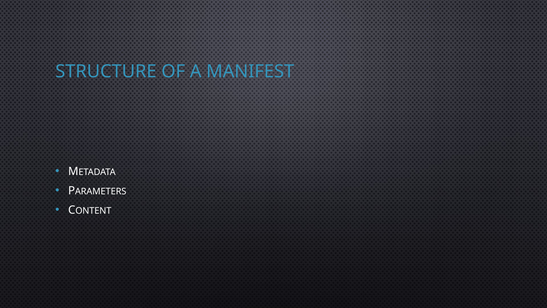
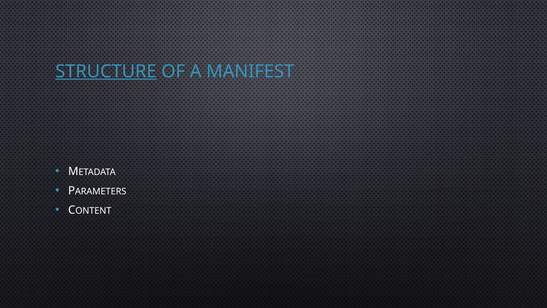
STRUCTURE underline: none -> present
